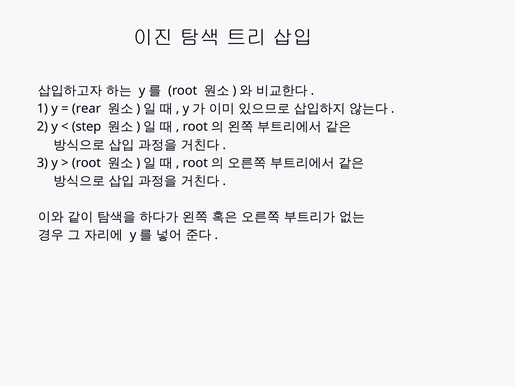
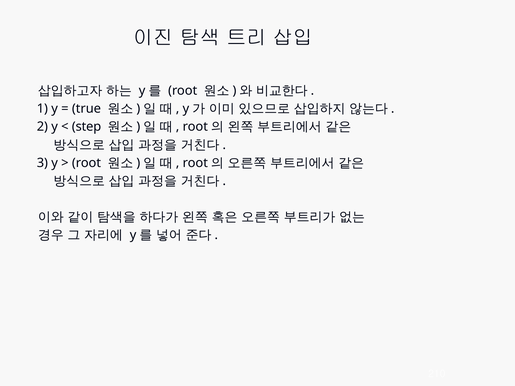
rear: rear -> true
